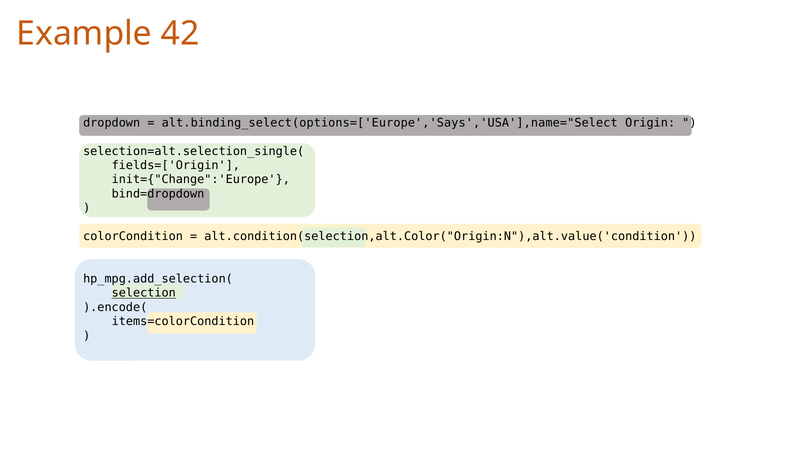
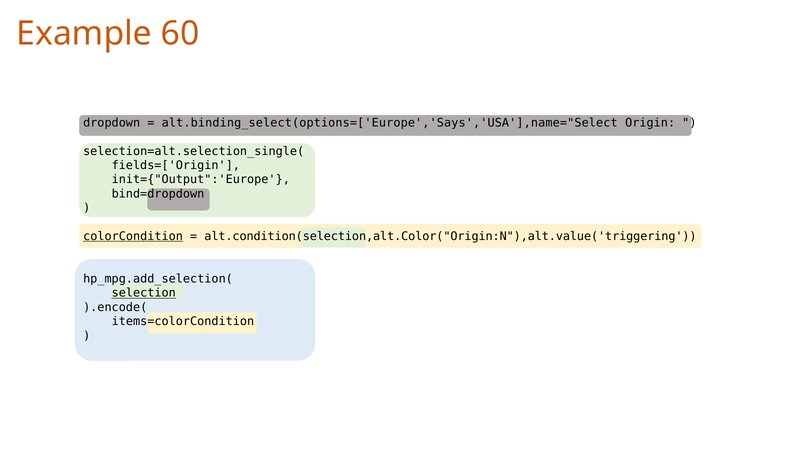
42: 42 -> 60
init={"Change":'Europe: init={"Change":'Europe -> init={"Output":'Europe
colorCondition underline: none -> present
alt.condition(selection,alt.Color("Origin:N"),alt.value('condition: alt.condition(selection,alt.Color("Origin:N"),alt.value('condition -> alt.condition(selection,alt.Color("Origin:N"),alt.value('triggering
